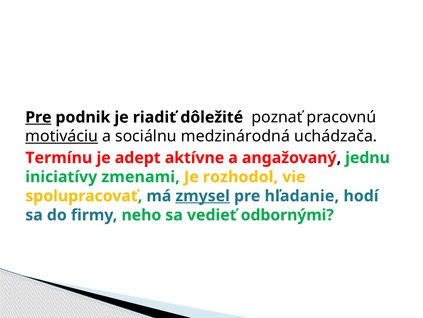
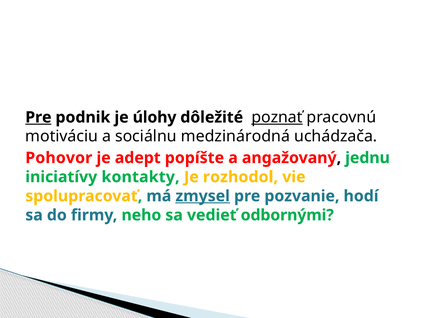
riadiť: riadiť -> úlohy
poznať underline: none -> present
motiváciu underline: present -> none
Termínu: Termínu -> Pohovor
aktívne: aktívne -> popíšte
zmenami: zmenami -> kontakty
hľadanie: hľadanie -> pozvanie
